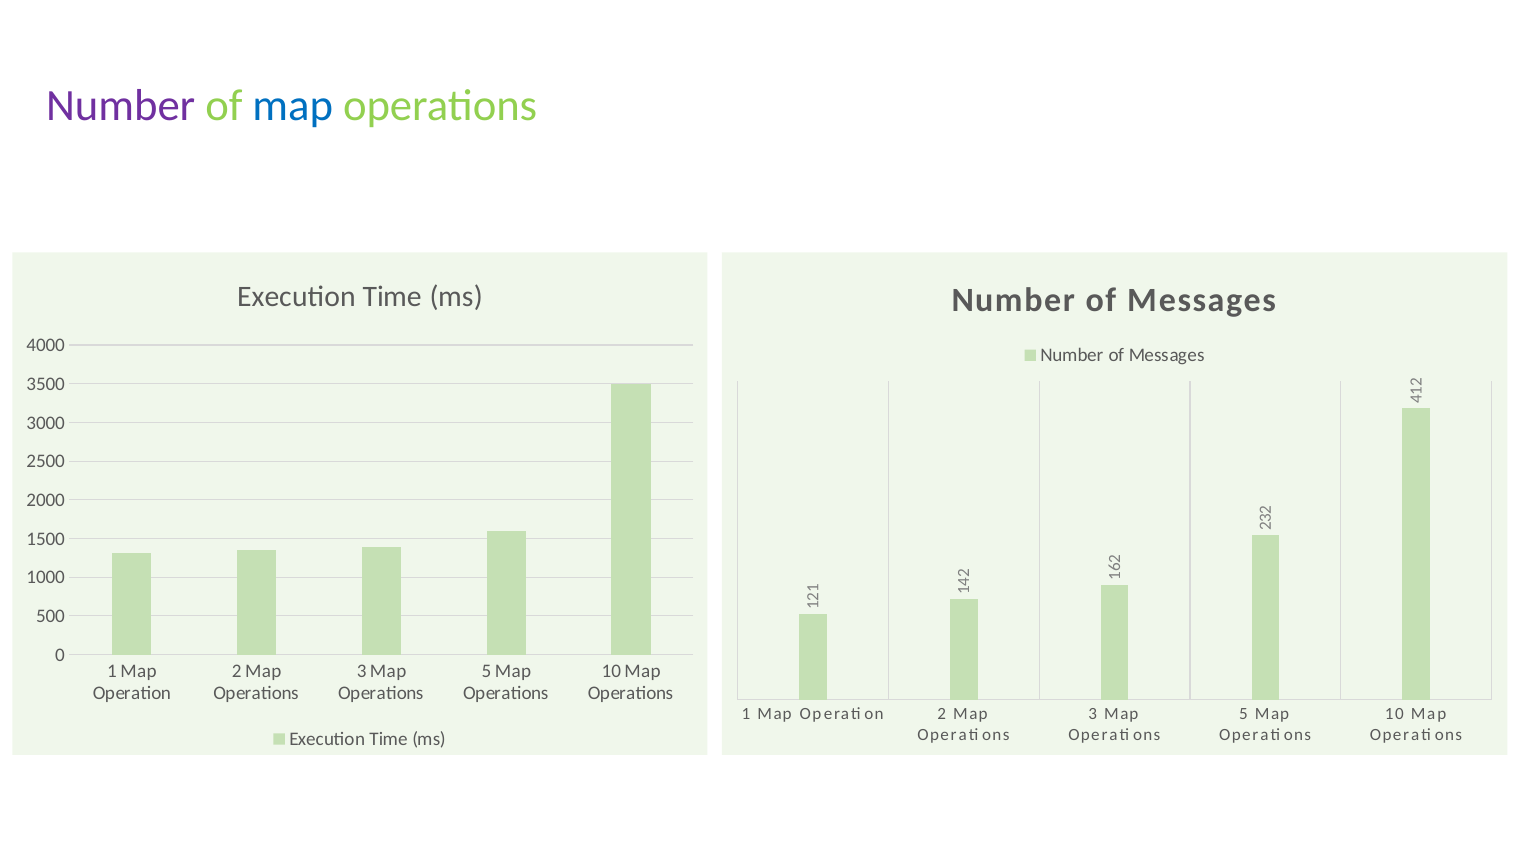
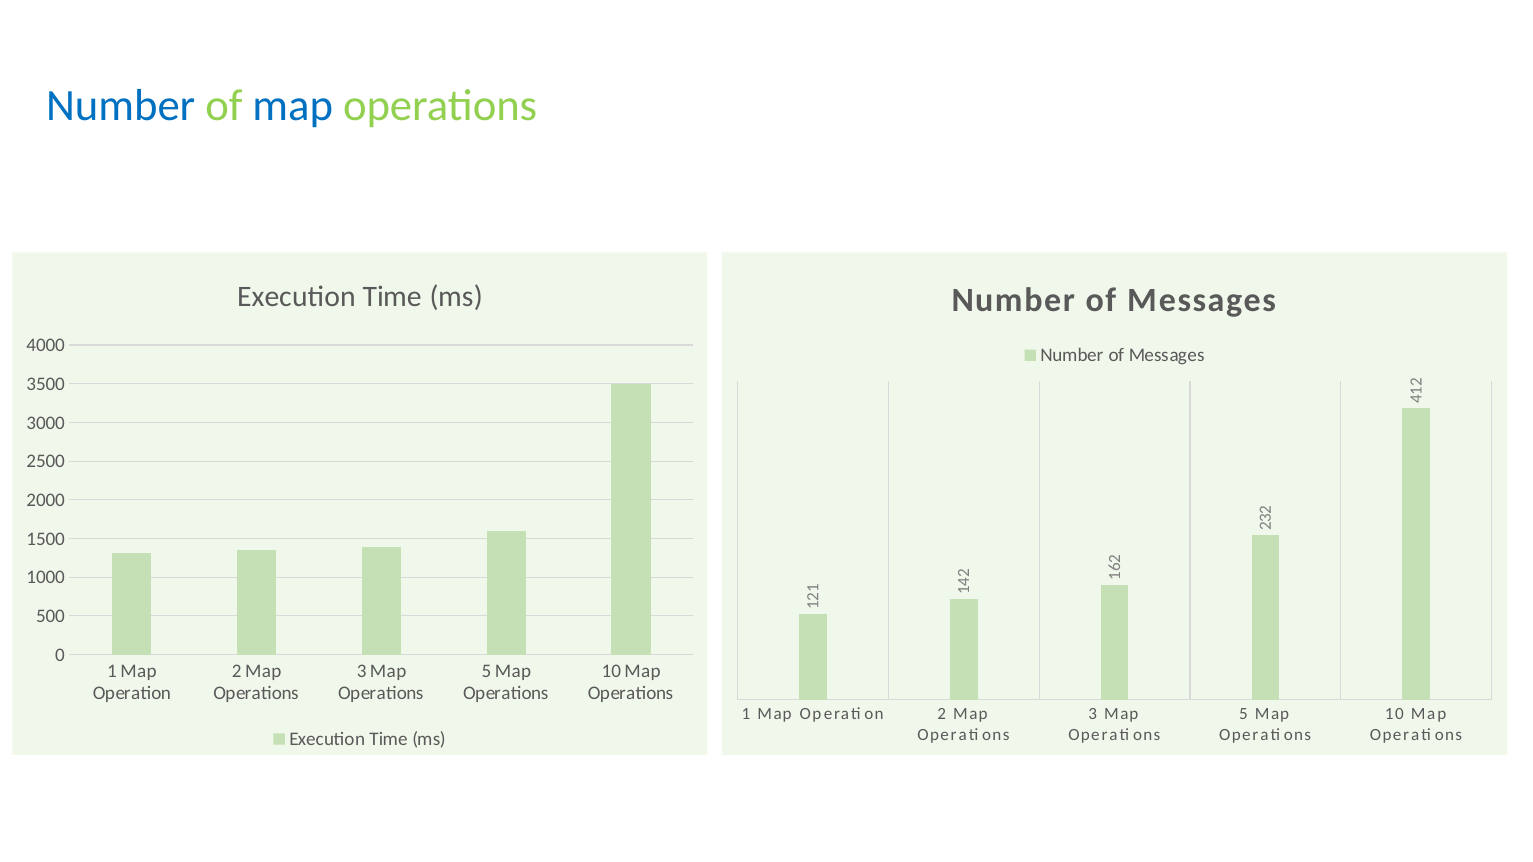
Number at (121, 106) colour: purple -> blue
